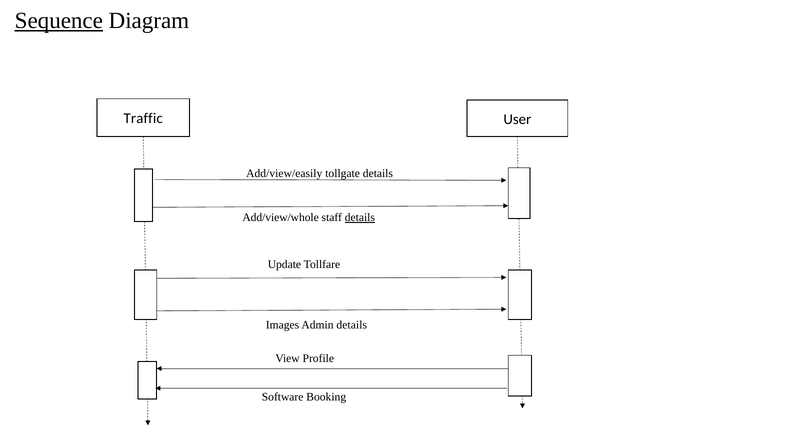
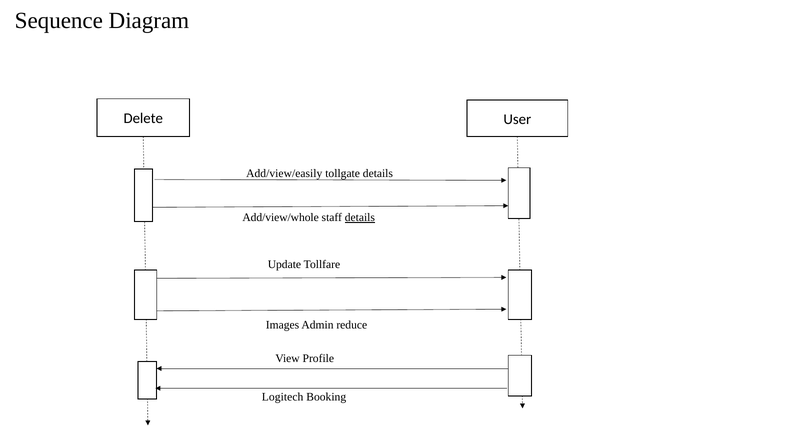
Sequence underline: present -> none
Traffic: Traffic -> Delete
Admin details: details -> reduce
Software: Software -> Logitech
